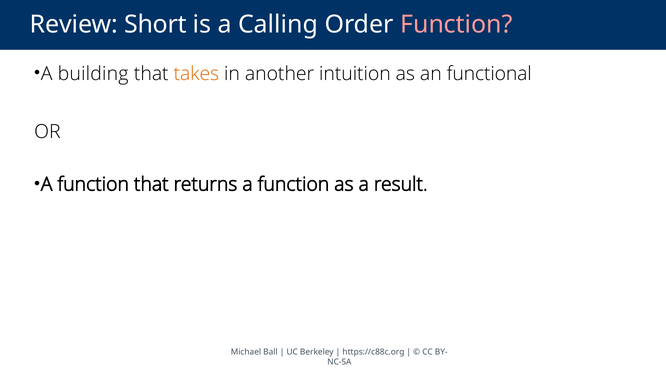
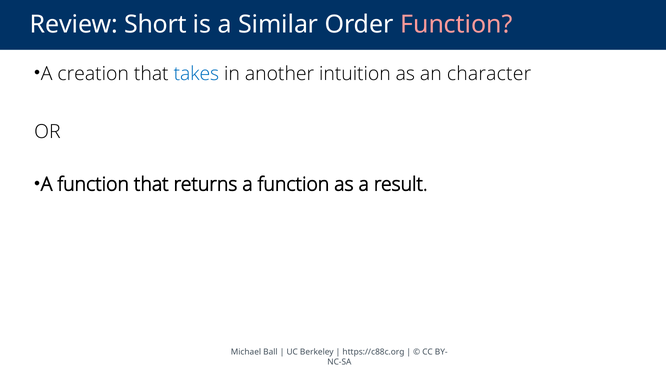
Calling: Calling -> Similar
building: building -> creation
takes colour: orange -> blue
functional: functional -> character
